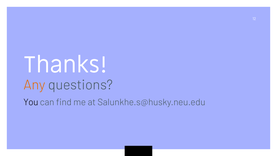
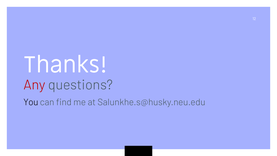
Any colour: orange -> red
